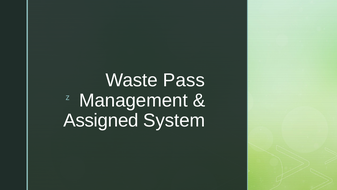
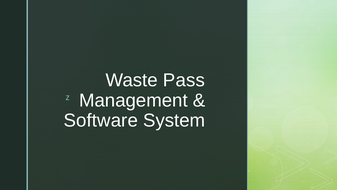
Assigned: Assigned -> Software
